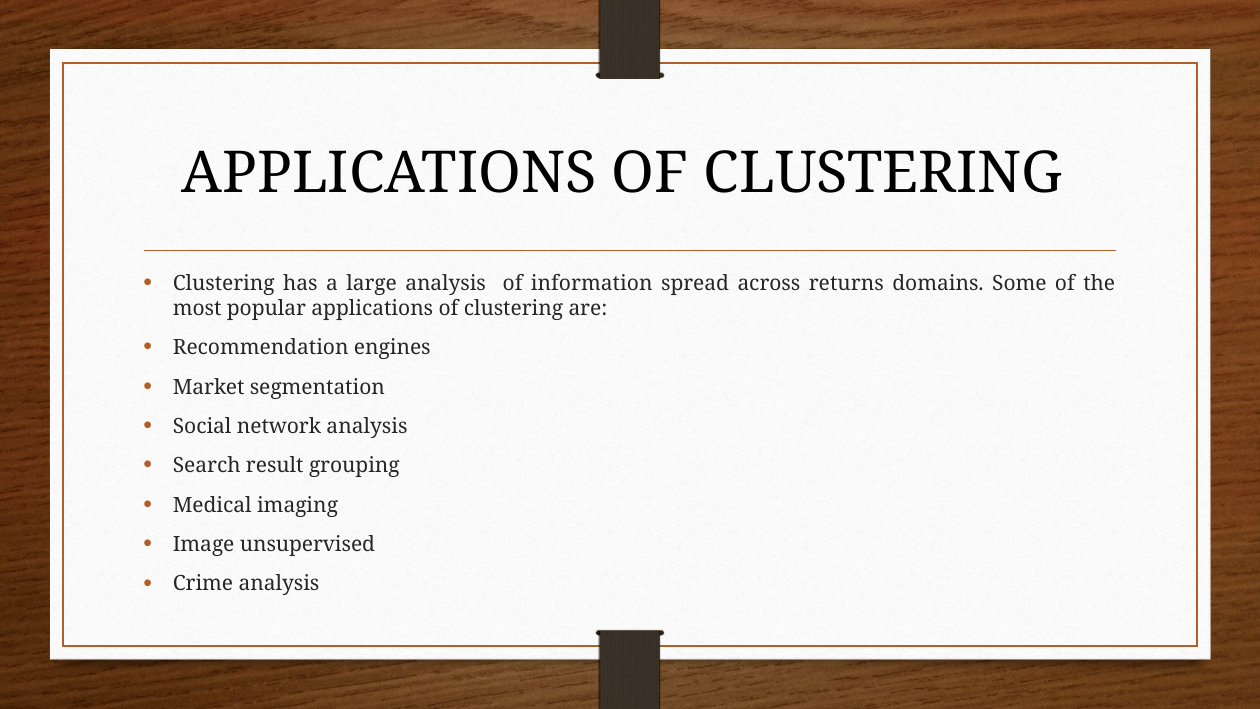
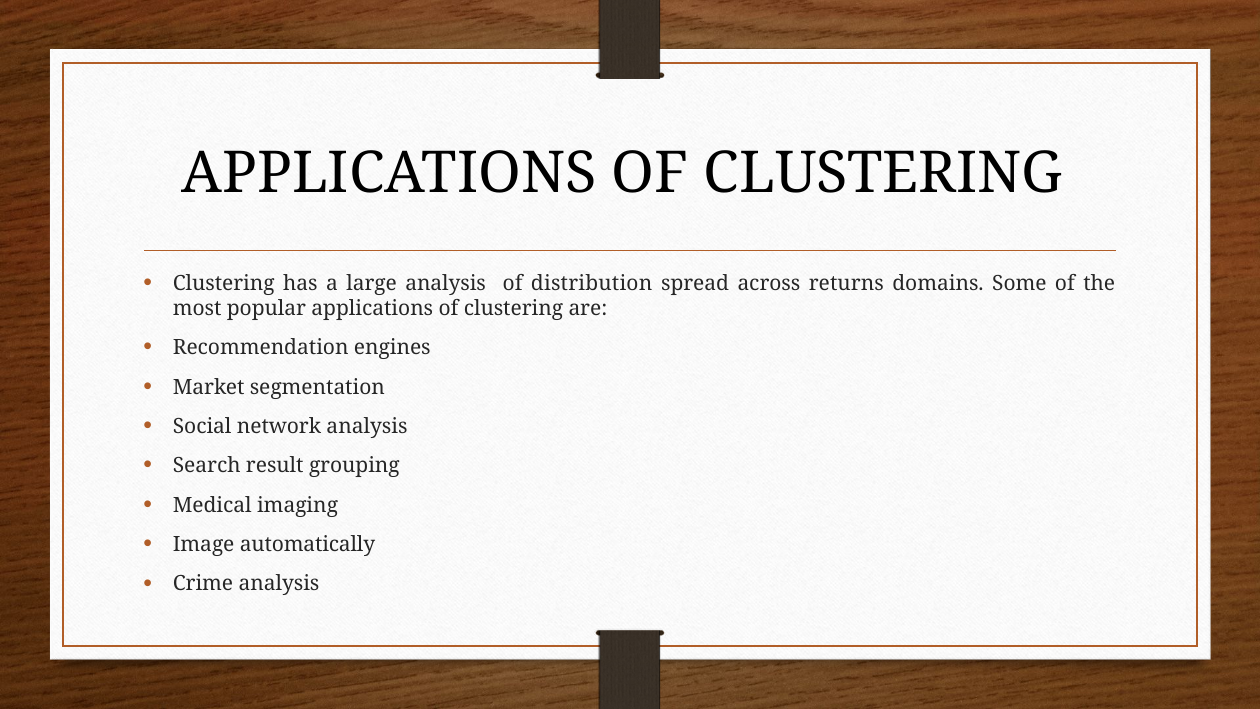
information: information -> distribution
unsupervised: unsupervised -> automatically
